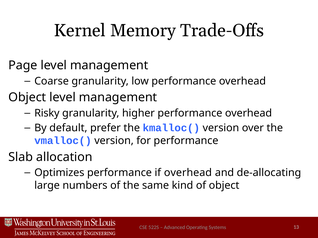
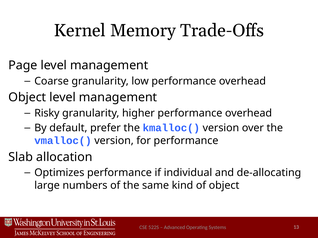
if overhead: overhead -> individual
